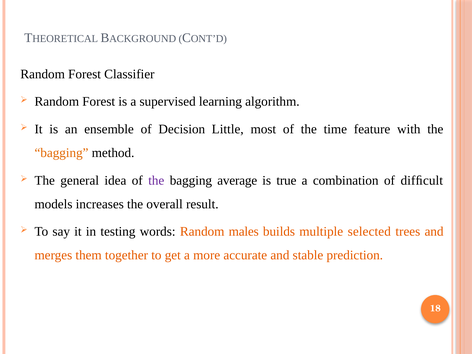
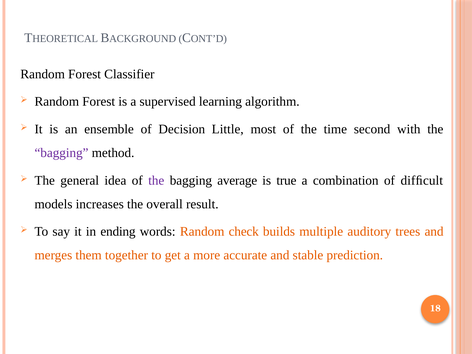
feature: feature -> second
bagging at (62, 153) colour: orange -> purple
testing: testing -> ending
males: males -> check
selected: selected -> auditory
